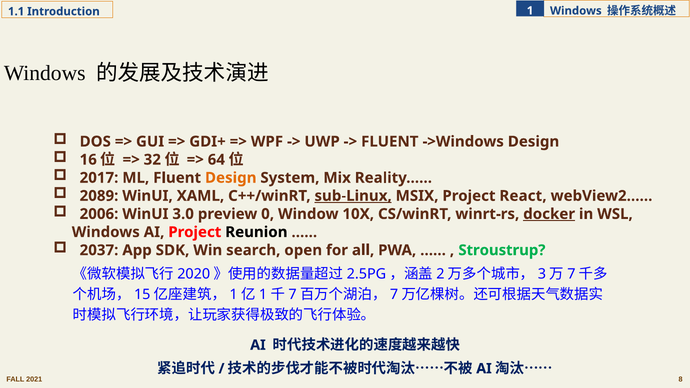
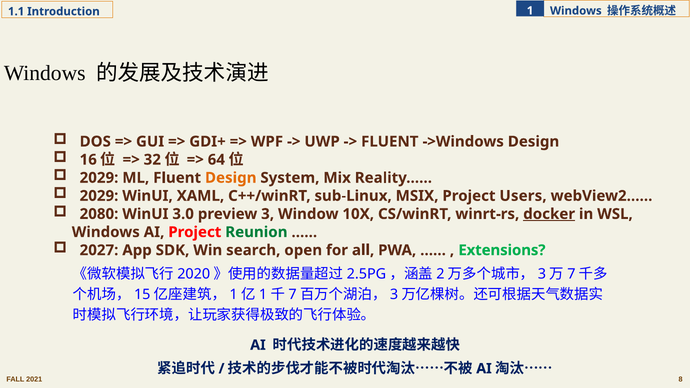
2017 at (99, 178): 2017 -> 2029
2089 at (99, 196): 2089 -> 2029
sub-Linux underline: present -> none
React: React -> Users
2006: 2006 -> 2080
preview 0: 0 -> 3
Reunion colour: black -> green
2037: 2037 -> 2027
Stroustrup: Stroustrup -> Extensions
7 at (394, 295): 7 -> 3
